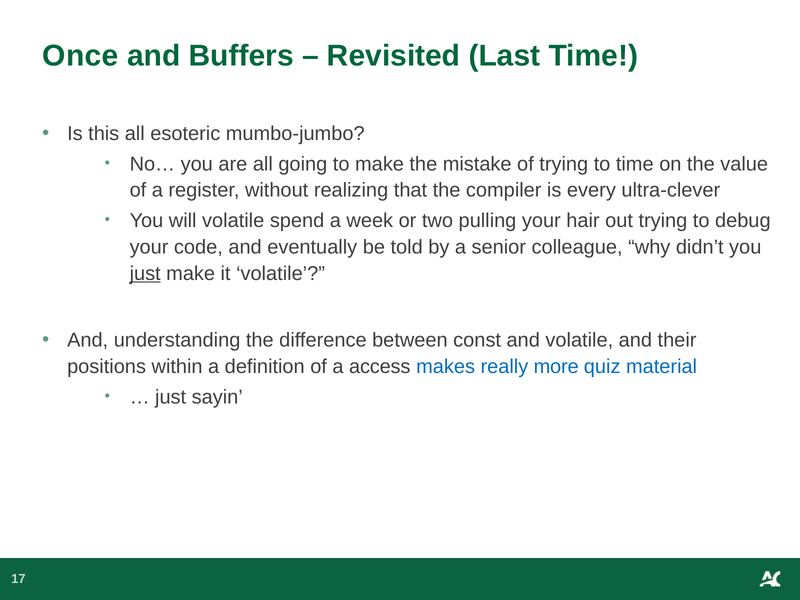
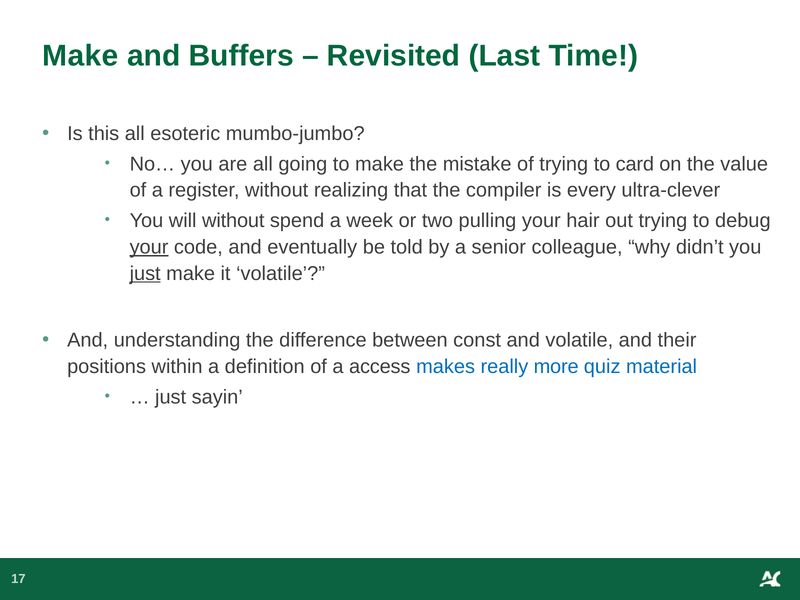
Once at (80, 56): Once -> Make
to time: time -> card
will volatile: volatile -> without
your at (149, 247) underline: none -> present
